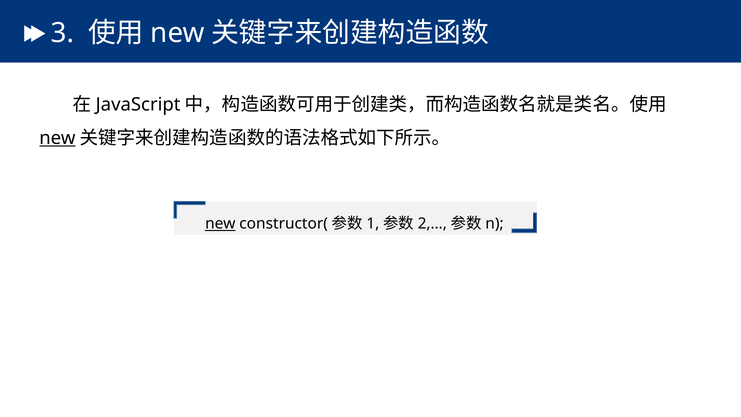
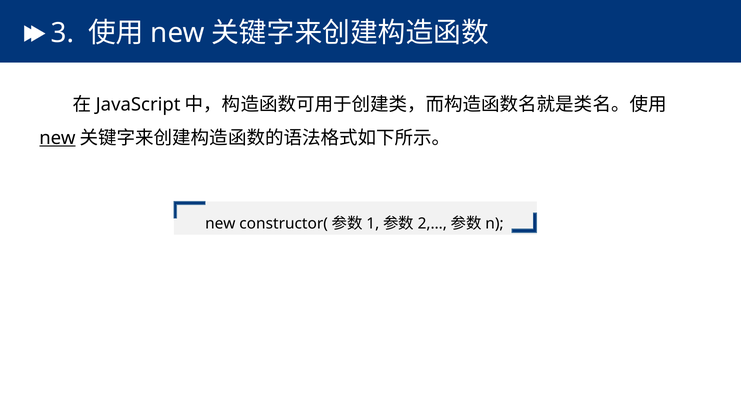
new at (220, 224) underline: present -> none
